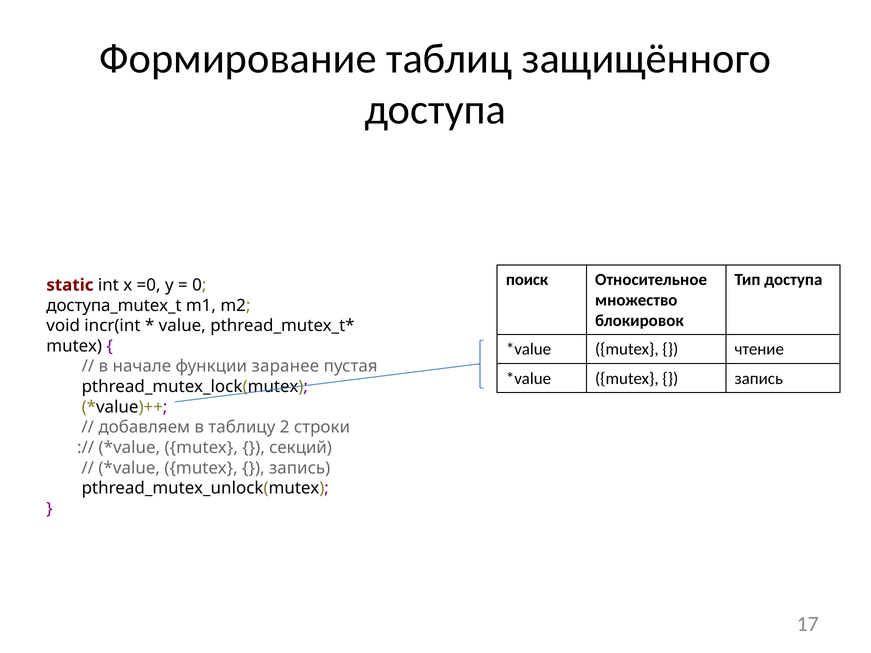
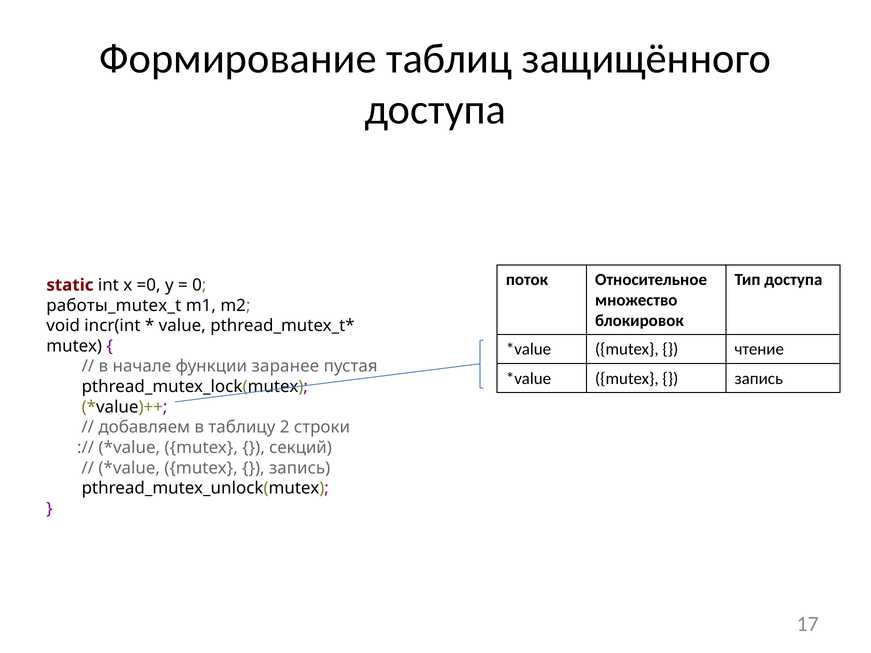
поиск: поиск -> поток
доступа_mutex_t: доступа_mutex_t -> работы_mutex_t
